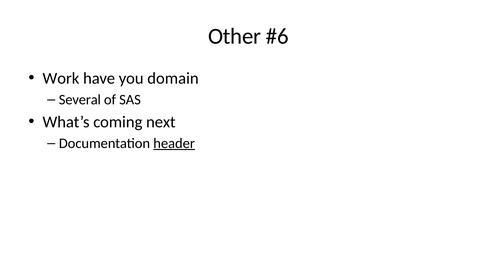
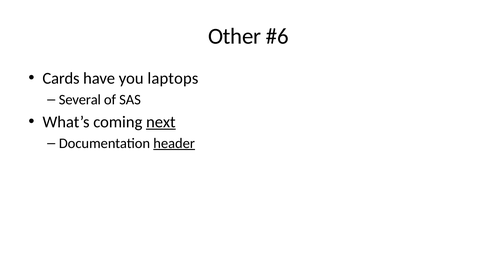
Work: Work -> Cards
domain: domain -> laptops
next underline: none -> present
